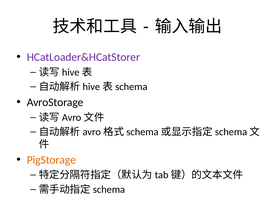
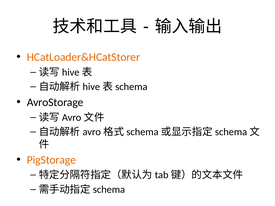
HCatLoader&HCatStorer colour: purple -> orange
